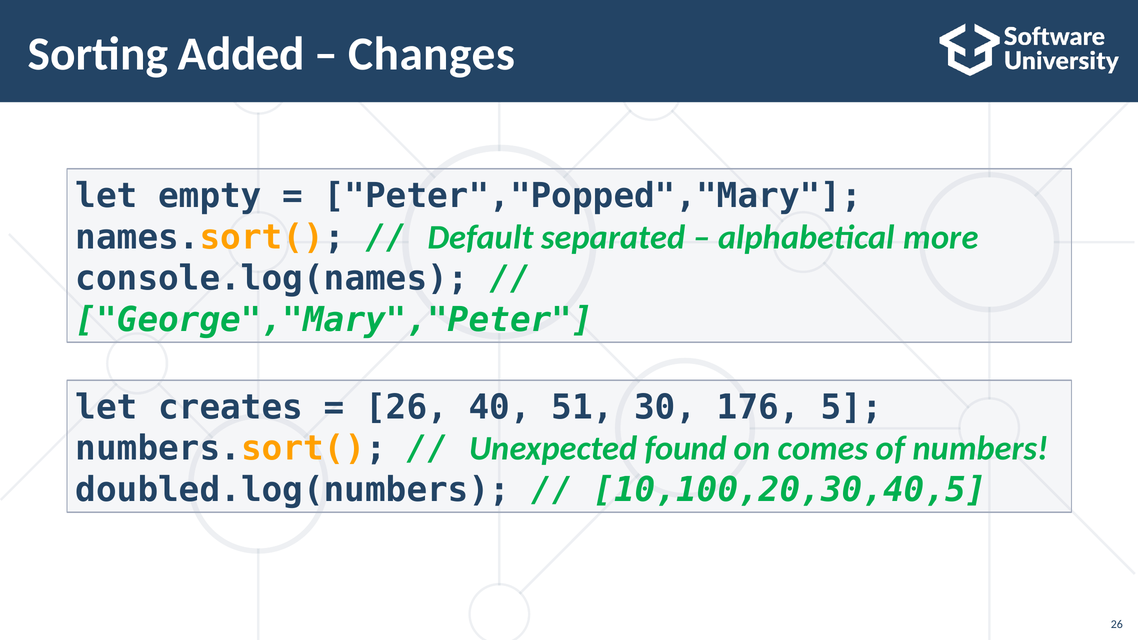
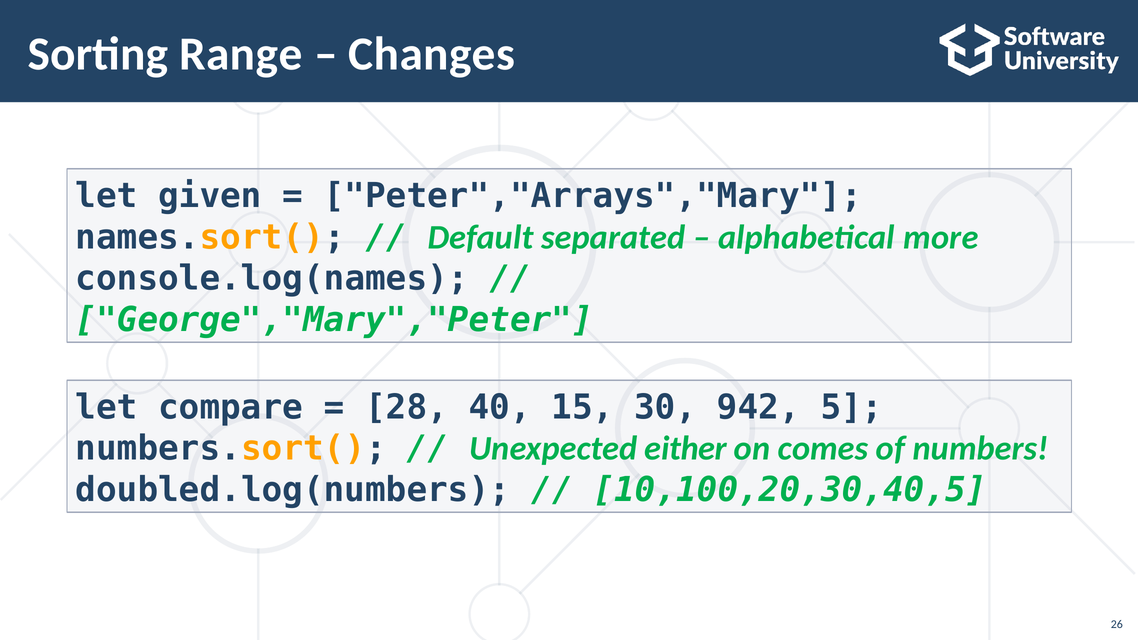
Added: Added -> Range
empty: empty -> given
Peter","Popped","Mary: Peter","Popped","Mary -> Peter","Arrays","Mary
creates: creates -> compare
26 at (407, 407): 26 -> 28
51: 51 -> 15
176: 176 -> 942
found: found -> either
